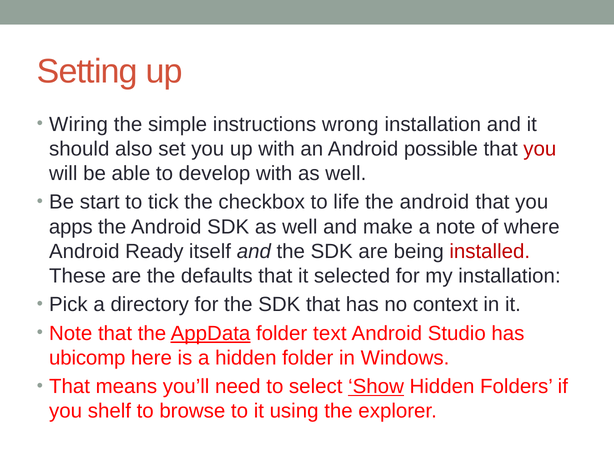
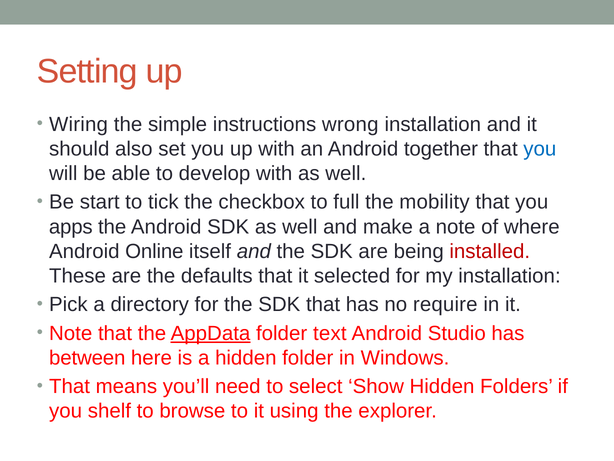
possible: possible -> together
you at (540, 149) colour: red -> blue
life: life -> full
android at (434, 202): android -> mobility
Ready: Ready -> Online
context: context -> require
ubicomp: ubicomp -> between
Show underline: present -> none
